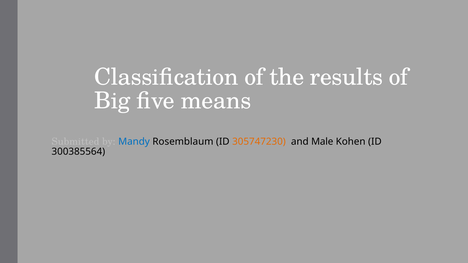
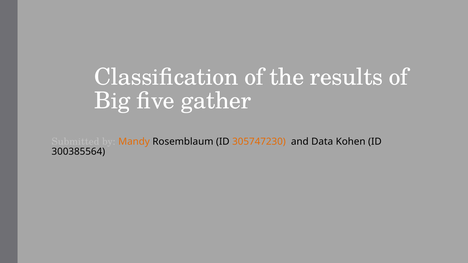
means: means -> gather
Mandy colour: blue -> orange
Male: Male -> Data
